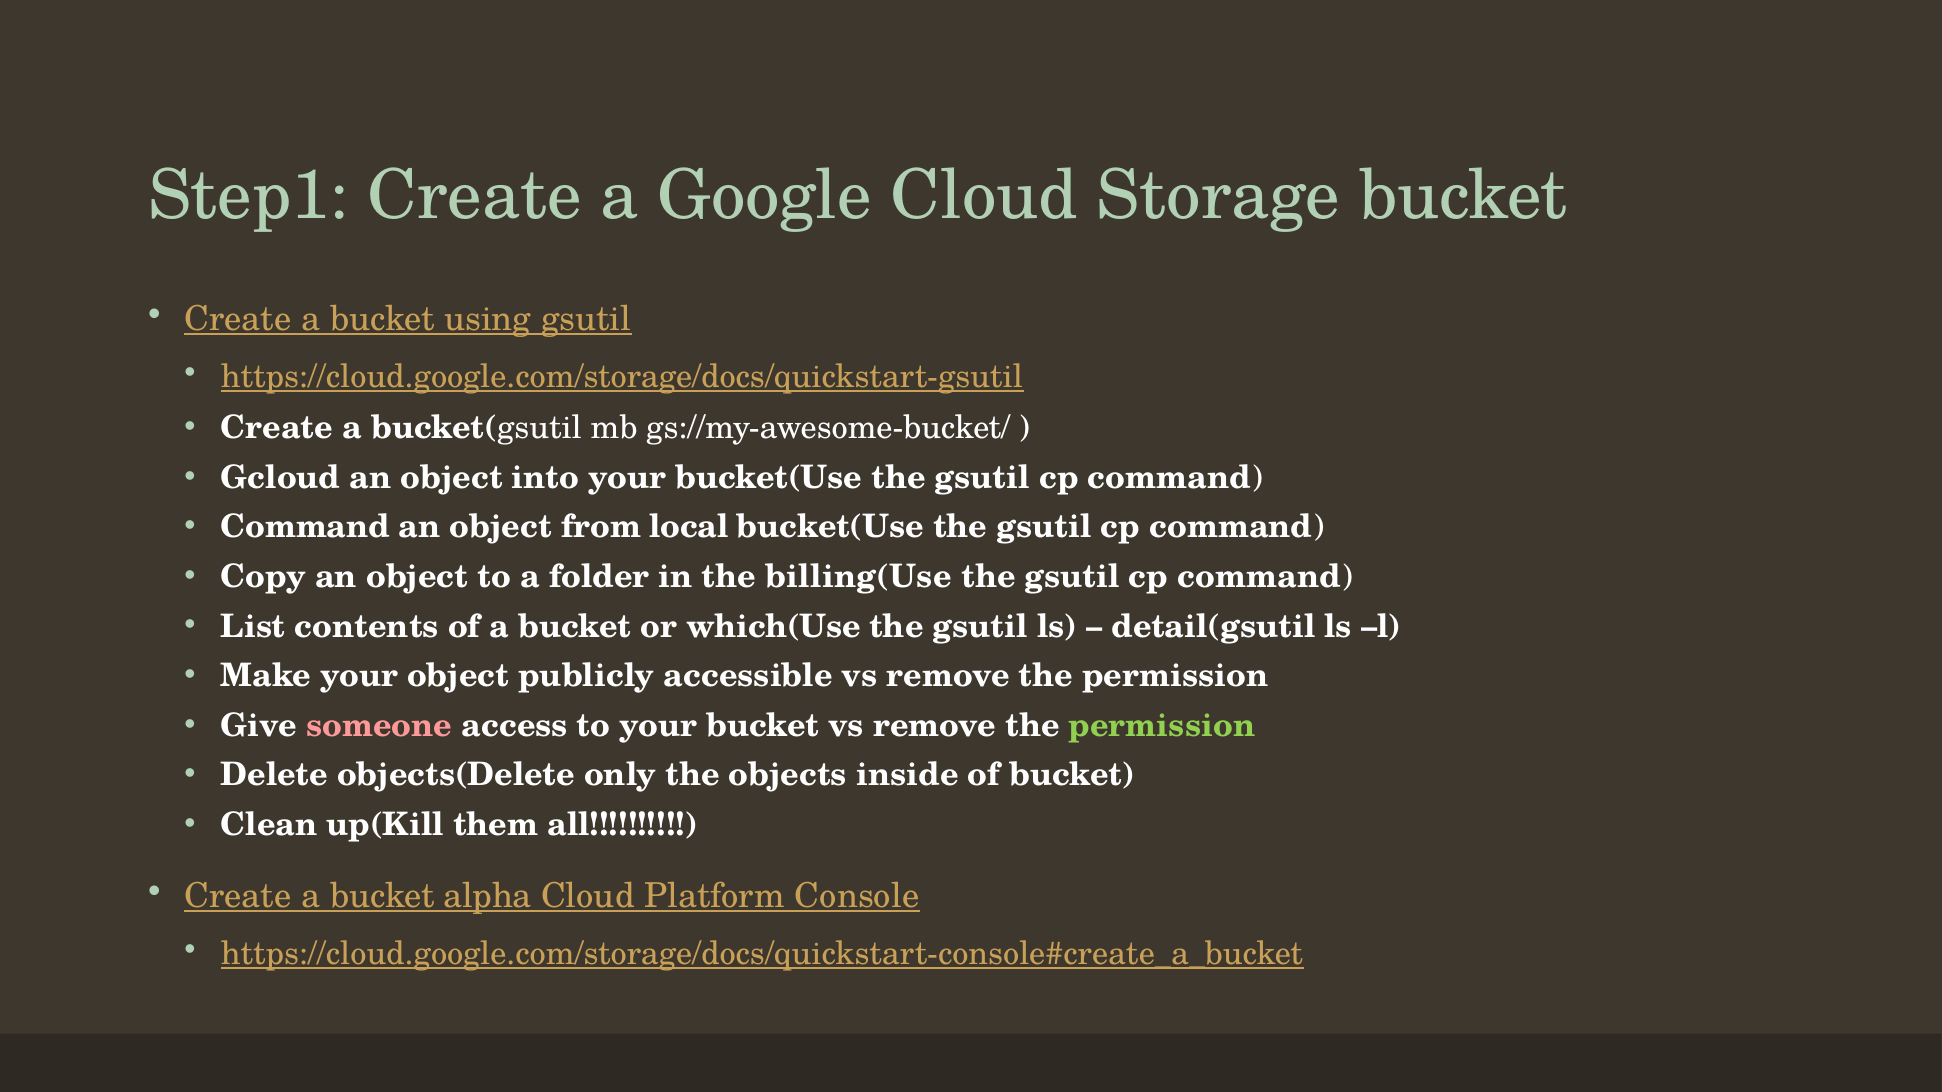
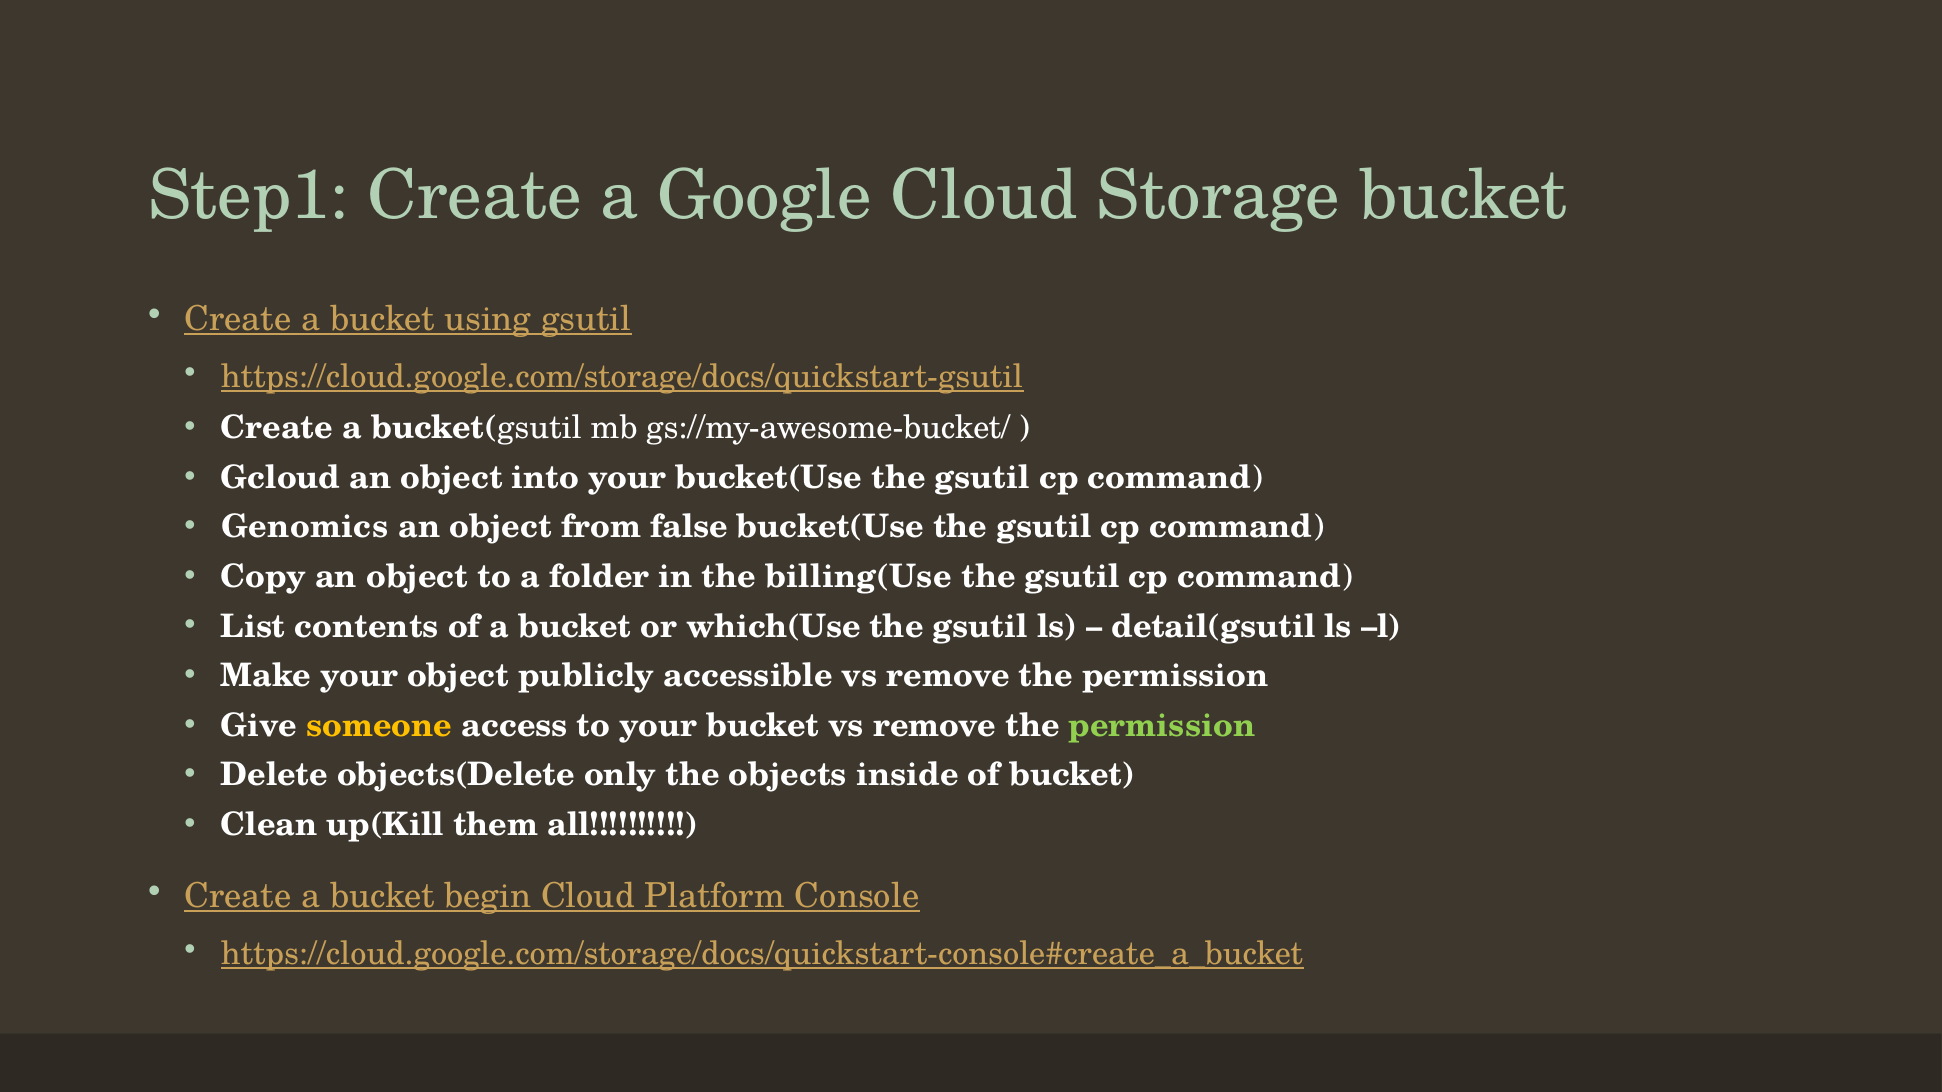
Command at (305, 527): Command -> Genomics
local: local -> false
someone colour: pink -> yellow
alpha: alpha -> begin
